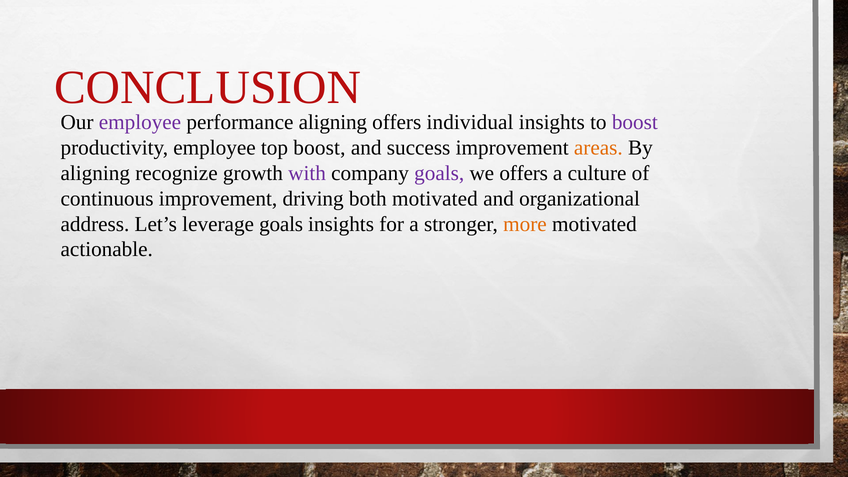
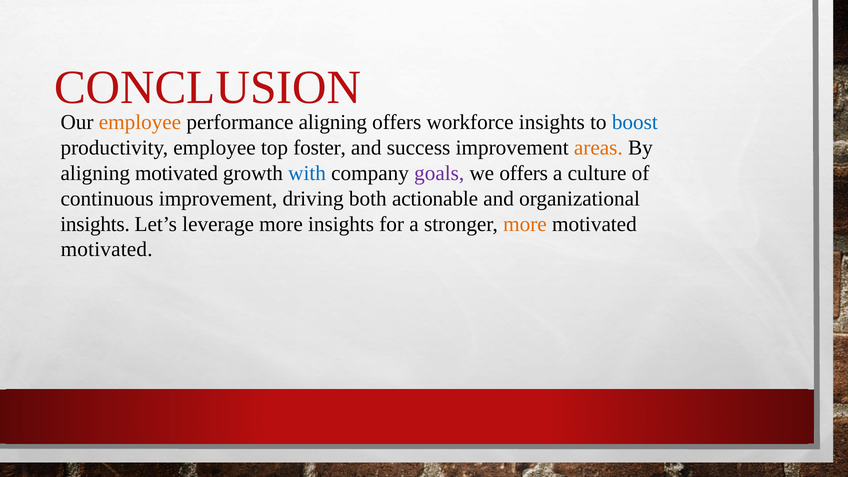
employee at (140, 122) colour: purple -> orange
individual: individual -> workforce
boost at (635, 122) colour: purple -> blue
top boost: boost -> foster
aligning recognize: recognize -> motivated
with colour: purple -> blue
both motivated: motivated -> actionable
address at (95, 224): address -> insights
leverage goals: goals -> more
actionable at (107, 249): actionable -> motivated
